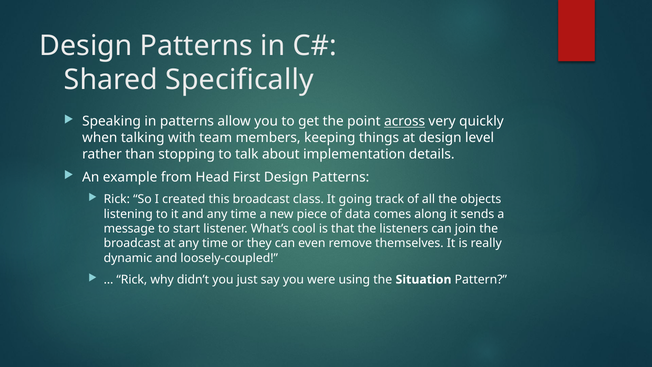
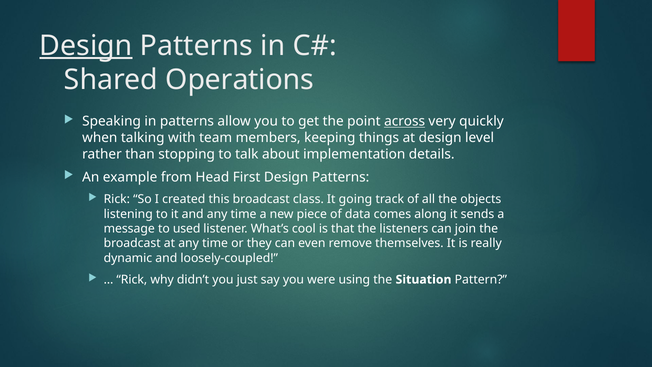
Design at (86, 46) underline: none -> present
Specifically: Specifically -> Operations
start: start -> used
